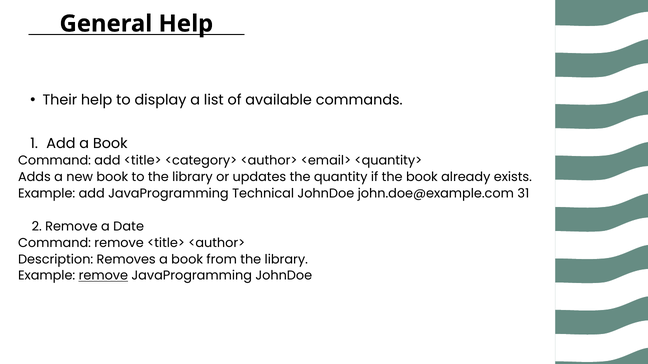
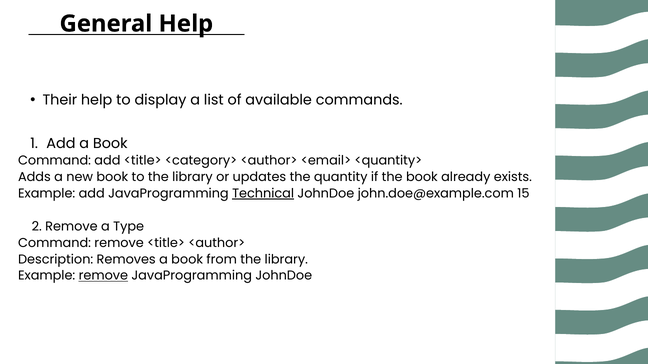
Technical underline: none -> present
31: 31 -> 15
Date: Date -> Type
